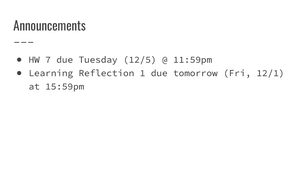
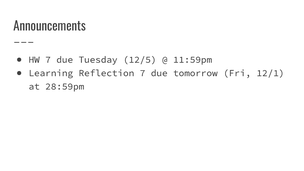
Reflection 1: 1 -> 7
15:59pm: 15:59pm -> 28:59pm
